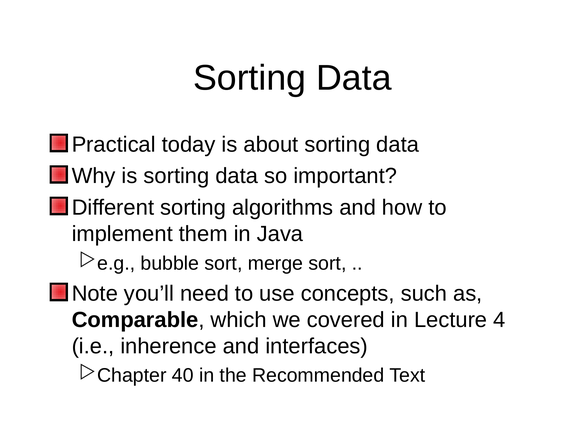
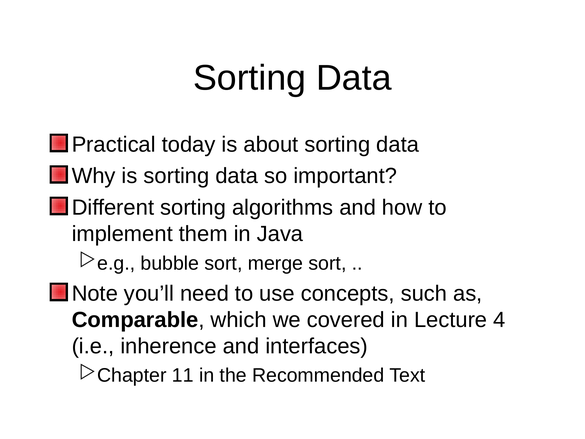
40: 40 -> 11
